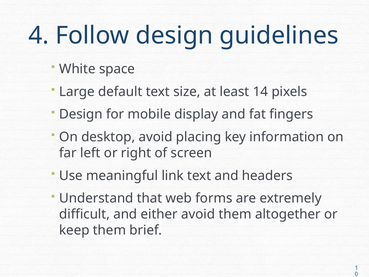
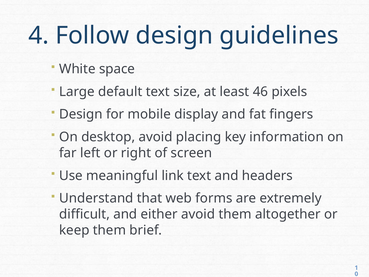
14: 14 -> 46
